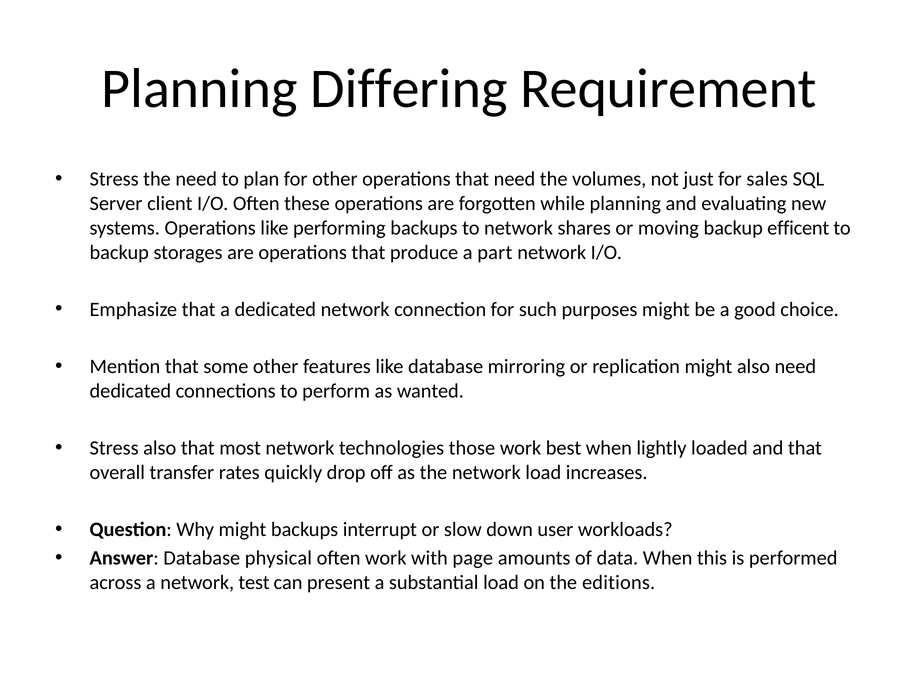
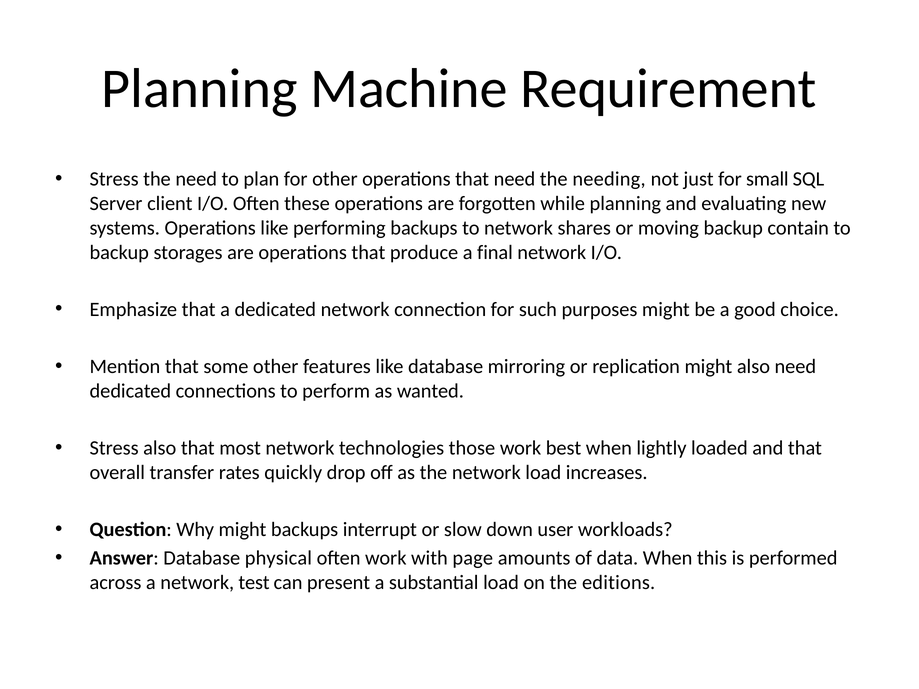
Differing: Differing -> Machine
volumes: volumes -> needing
sales: sales -> small
efficent: efficent -> contain
part: part -> final
